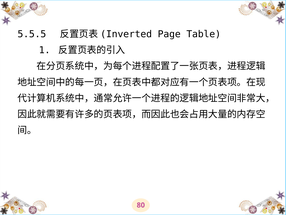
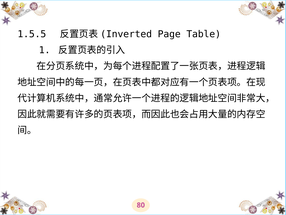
5.5.5: 5.5.5 -> 1.5.5
